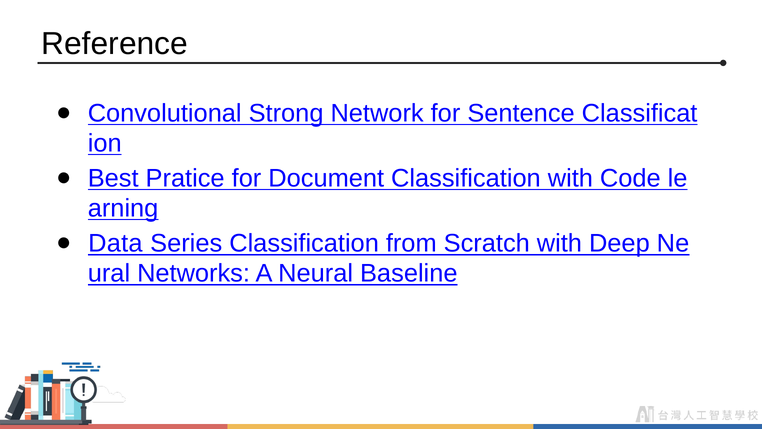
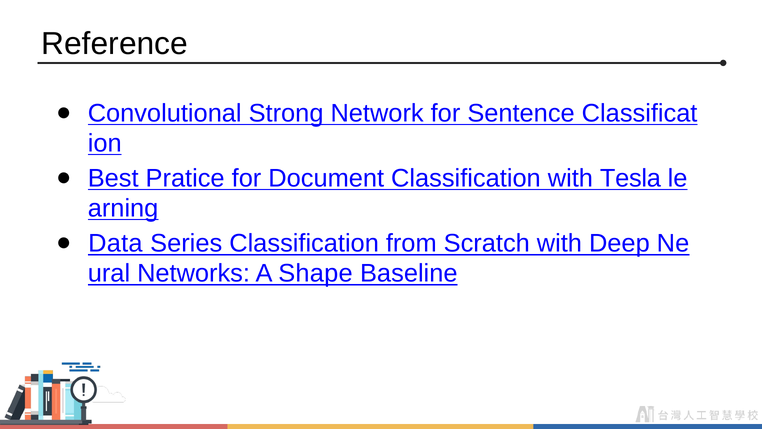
Code: Code -> Tesla
Neural: Neural -> Shape
